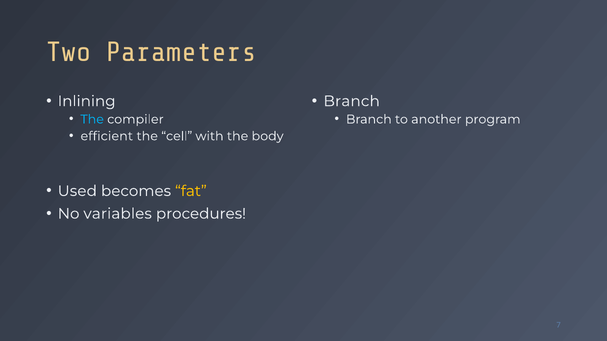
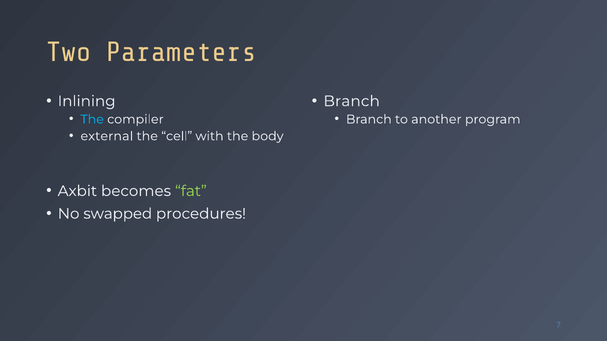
efficient: efficient -> external
Used: Used -> Axbit
fat colour: yellow -> light green
variables: variables -> swapped
